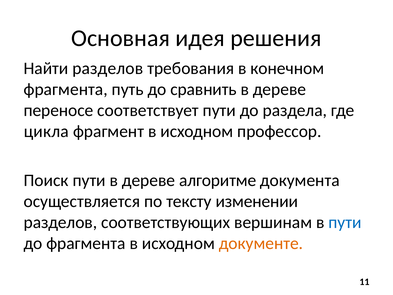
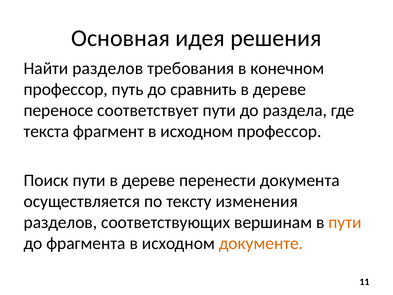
фрагмента at (66, 89): фрагмента -> профессор
цикла: цикла -> текста
алгоритме: алгоритме -> перенести
изменении: изменении -> изменения
пути at (345, 222) colour: blue -> orange
